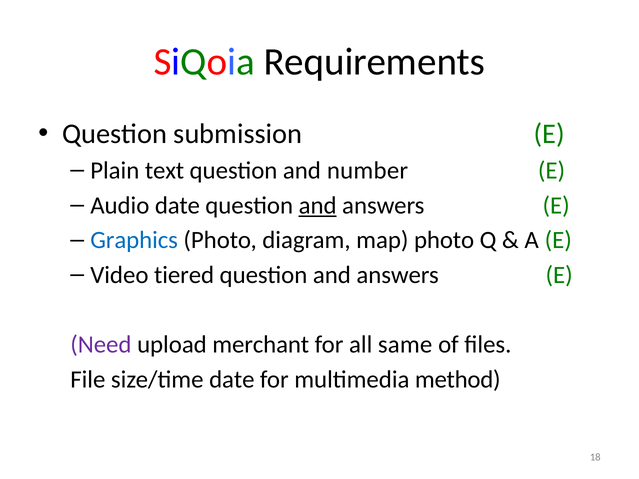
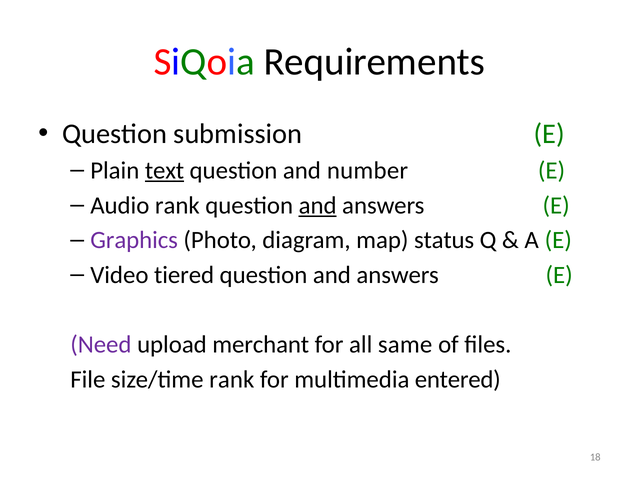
text underline: none -> present
Audio date: date -> rank
Graphics colour: blue -> purple
map photo: photo -> status
size/time date: date -> rank
method: method -> entered
